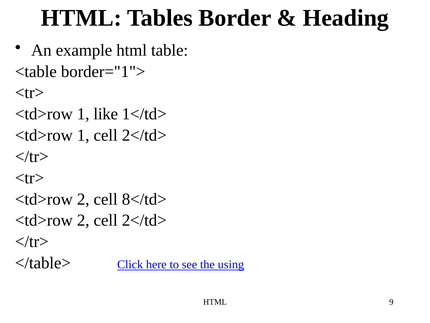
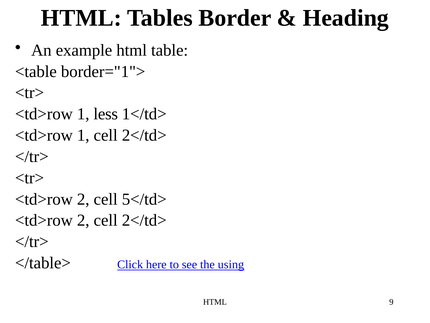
like: like -> less
8</td>: 8</td> -> 5</td>
